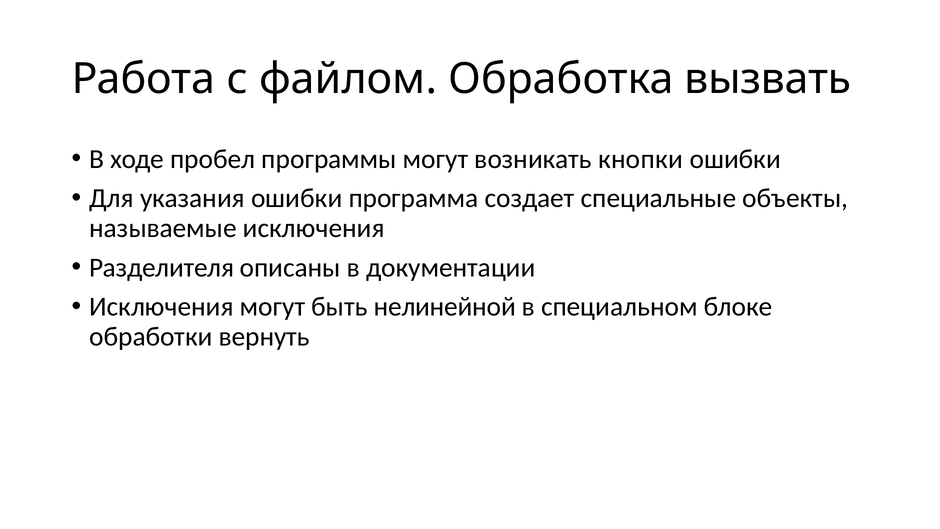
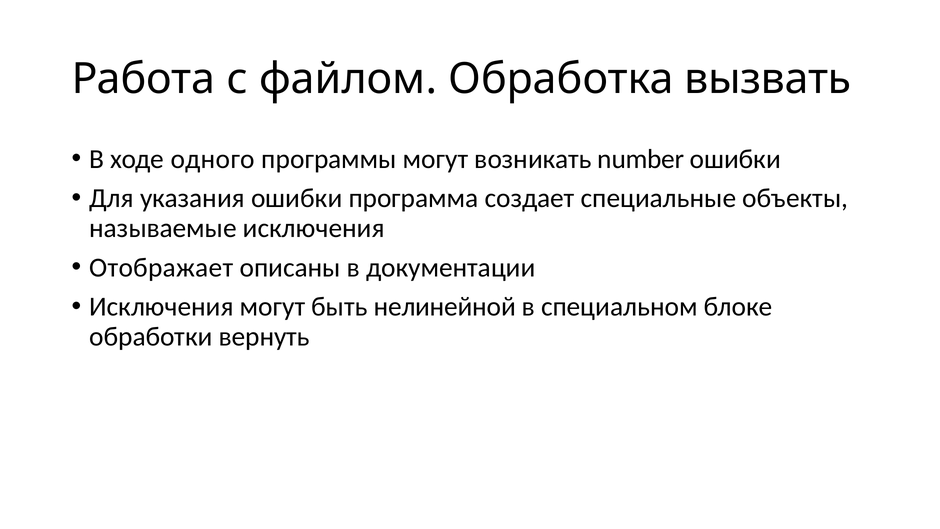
пробел: пробел -> одного
кнопки: кнопки -> number
Разделителя: Разделителя -> Отображает
